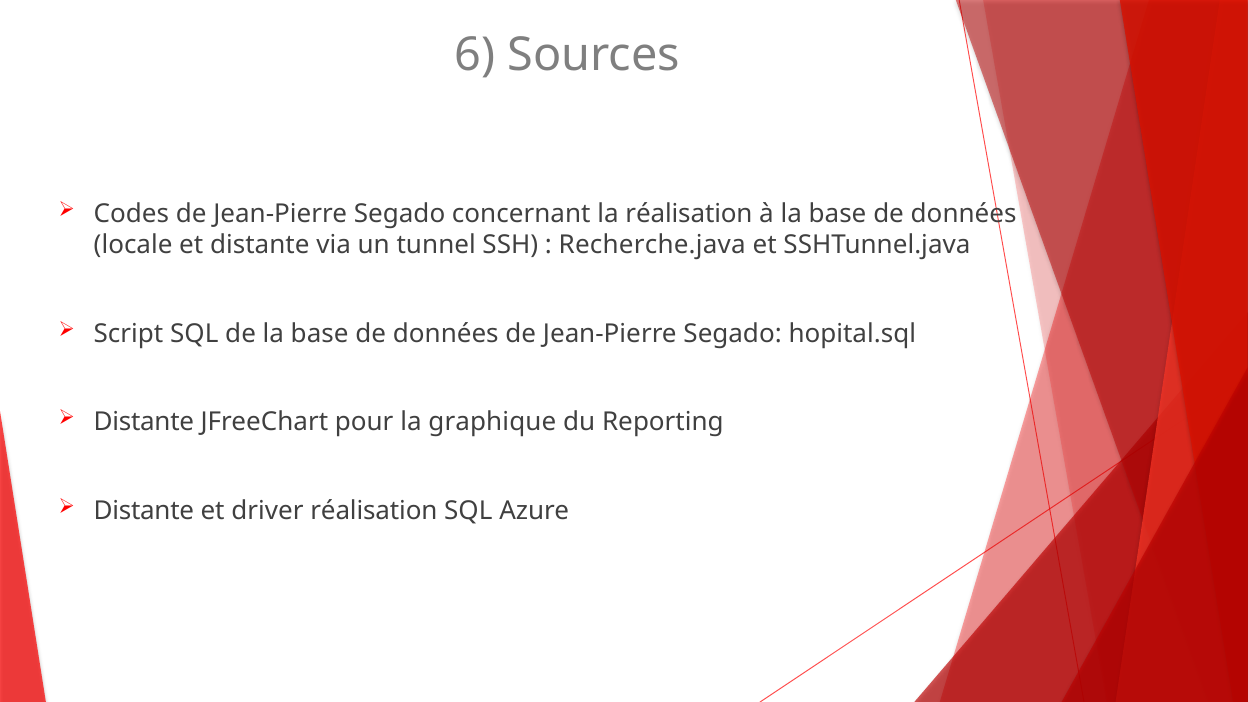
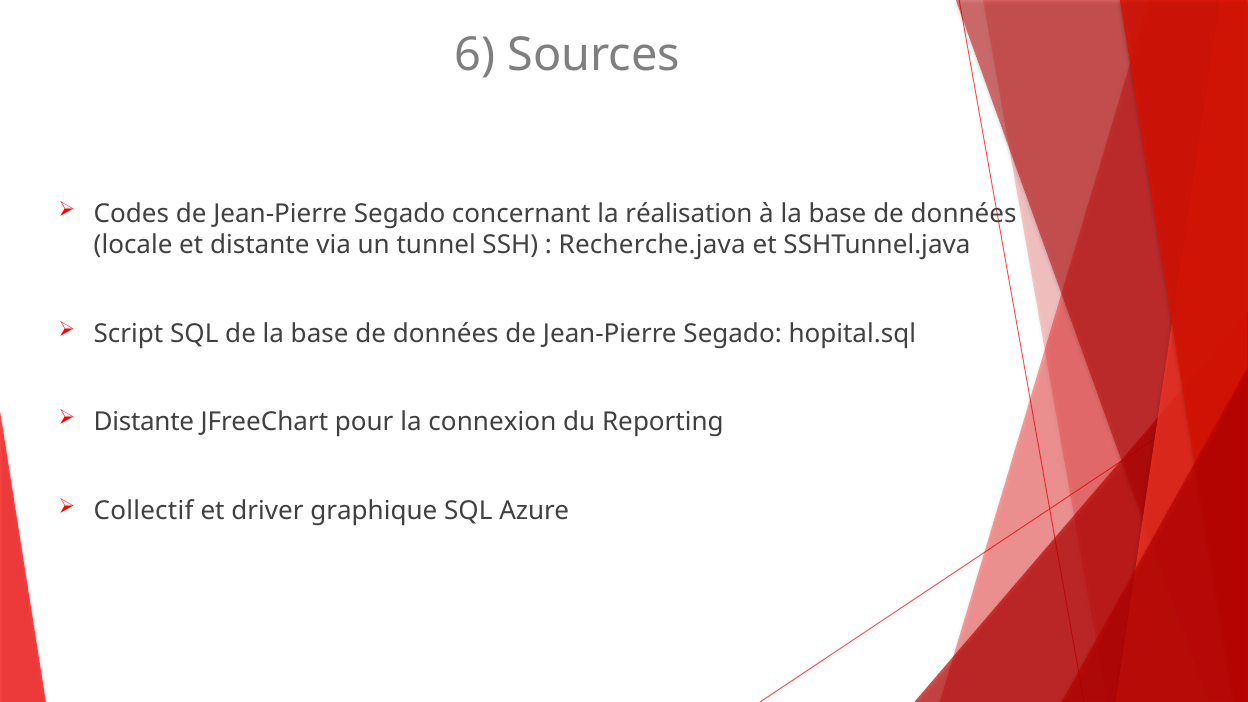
graphique: graphique -> connexion
Distante at (144, 510): Distante -> Collectif
driver réalisation: réalisation -> graphique
